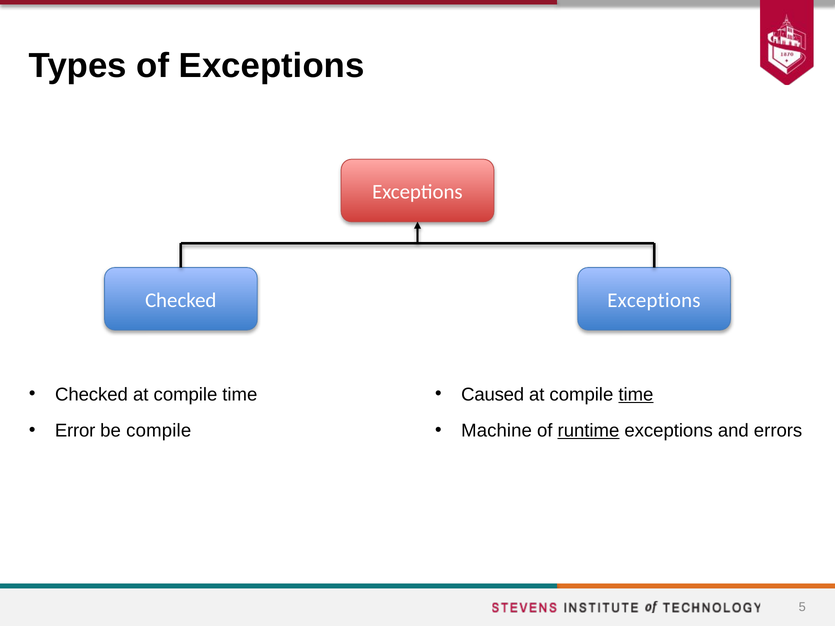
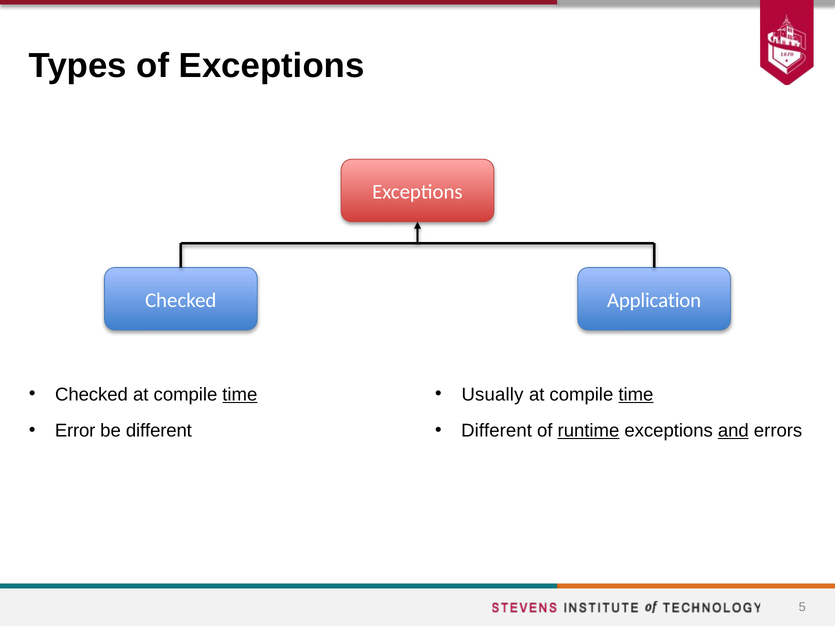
Checked Exceptions: Exceptions -> Application
time at (240, 395) underline: none -> present
Caused: Caused -> Usually
be compile: compile -> different
Machine at (497, 431): Machine -> Different
and underline: none -> present
